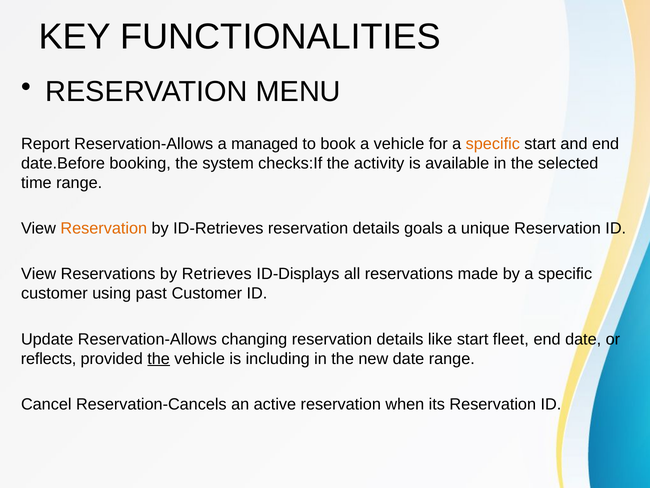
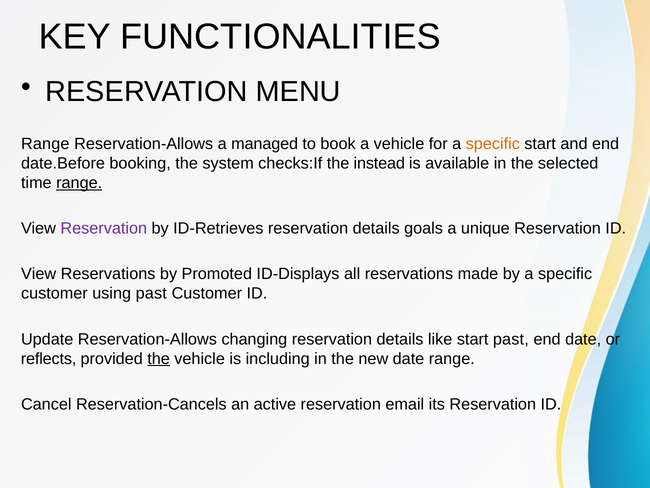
Report at (45, 144): Report -> Range
activity: activity -> instead
range at (79, 183) underline: none -> present
Reservation at (104, 228) colour: orange -> purple
Retrieves: Retrieves -> Promoted
start fleet: fleet -> past
when: when -> email
